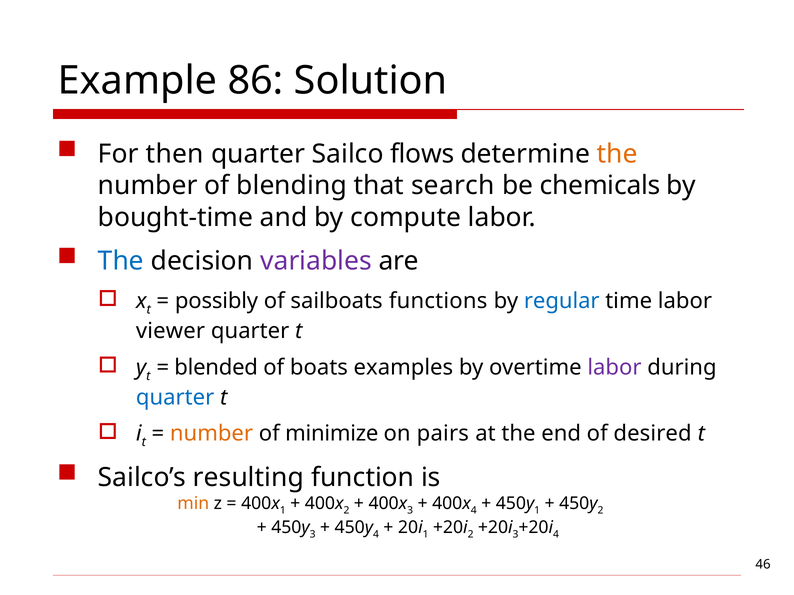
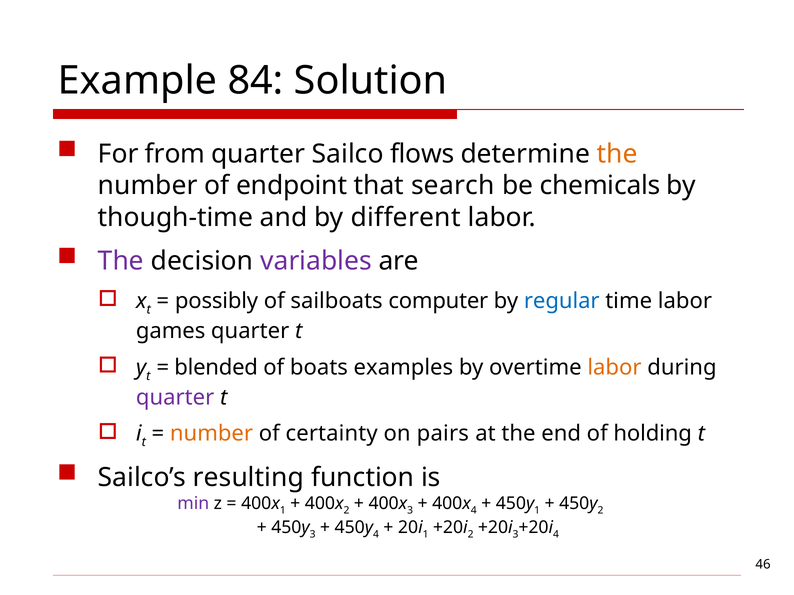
86: 86 -> 84
then: then -> from
blending: blending -> endpoint
bought-time: bought-time -> though-time
compute: compute -> different
The at (121, 261) colour: blue -> purple
functions: functions -> computer
viewer: viewer -> games
labor at (614, 368) colour: purple -> orange
quarter at (175, 398) colour: blue -> purple
minimize: minimize -> certainty
desired: desired -> holding
min colour: orange -> purple
